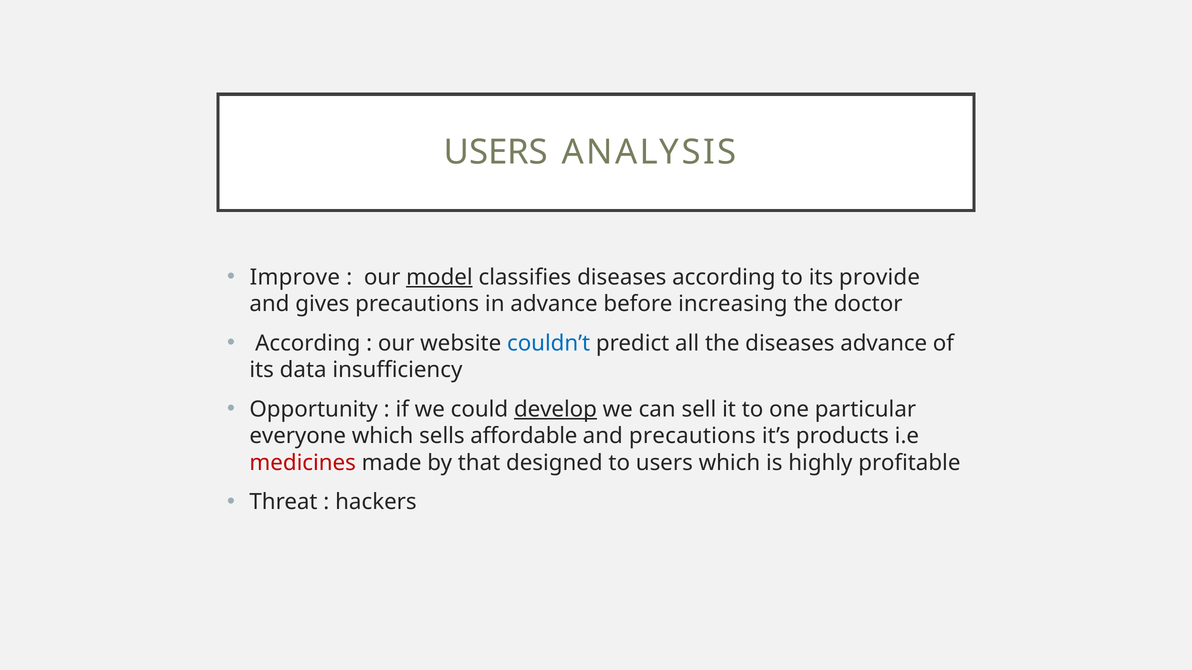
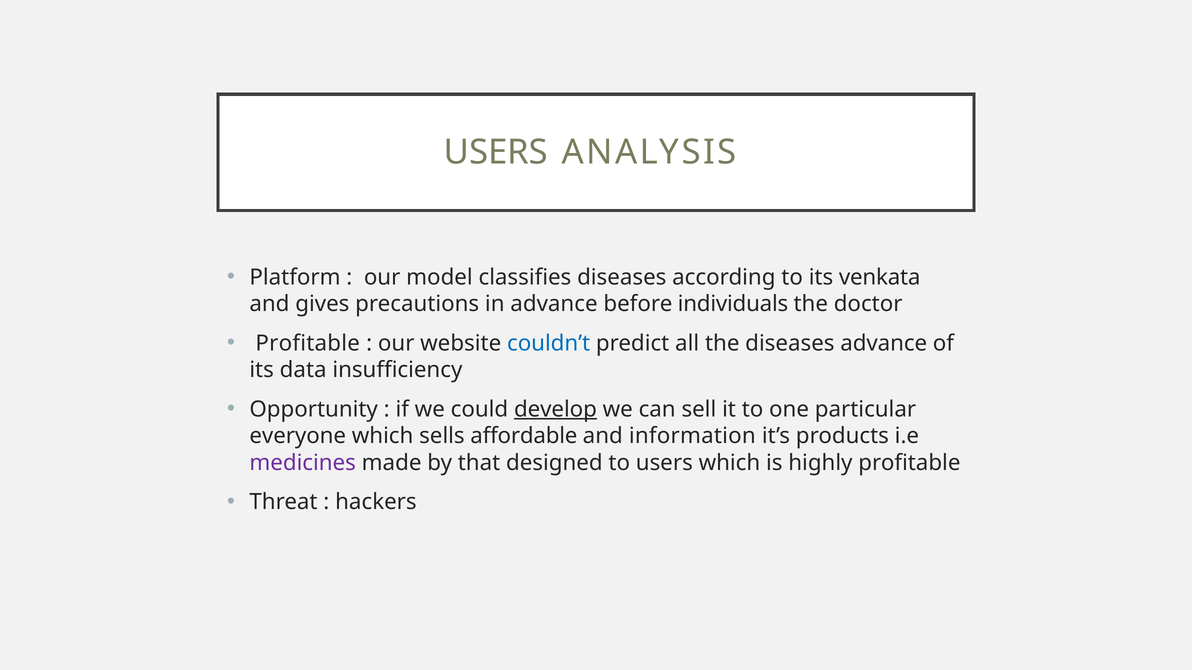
Improve: Improve -> Platform
model underline: present -> none
provide: provide -> venkata
increasing: increasing -> individuals
According at (308, 343): According -> Profitable
and precautions: precautions -> information
medicines colour: red -> purple
